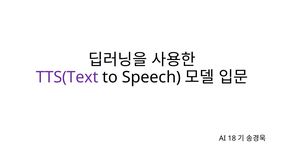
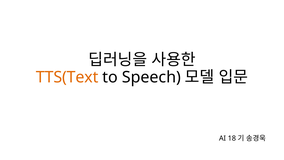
TTS(Text colour: purple -> orange
